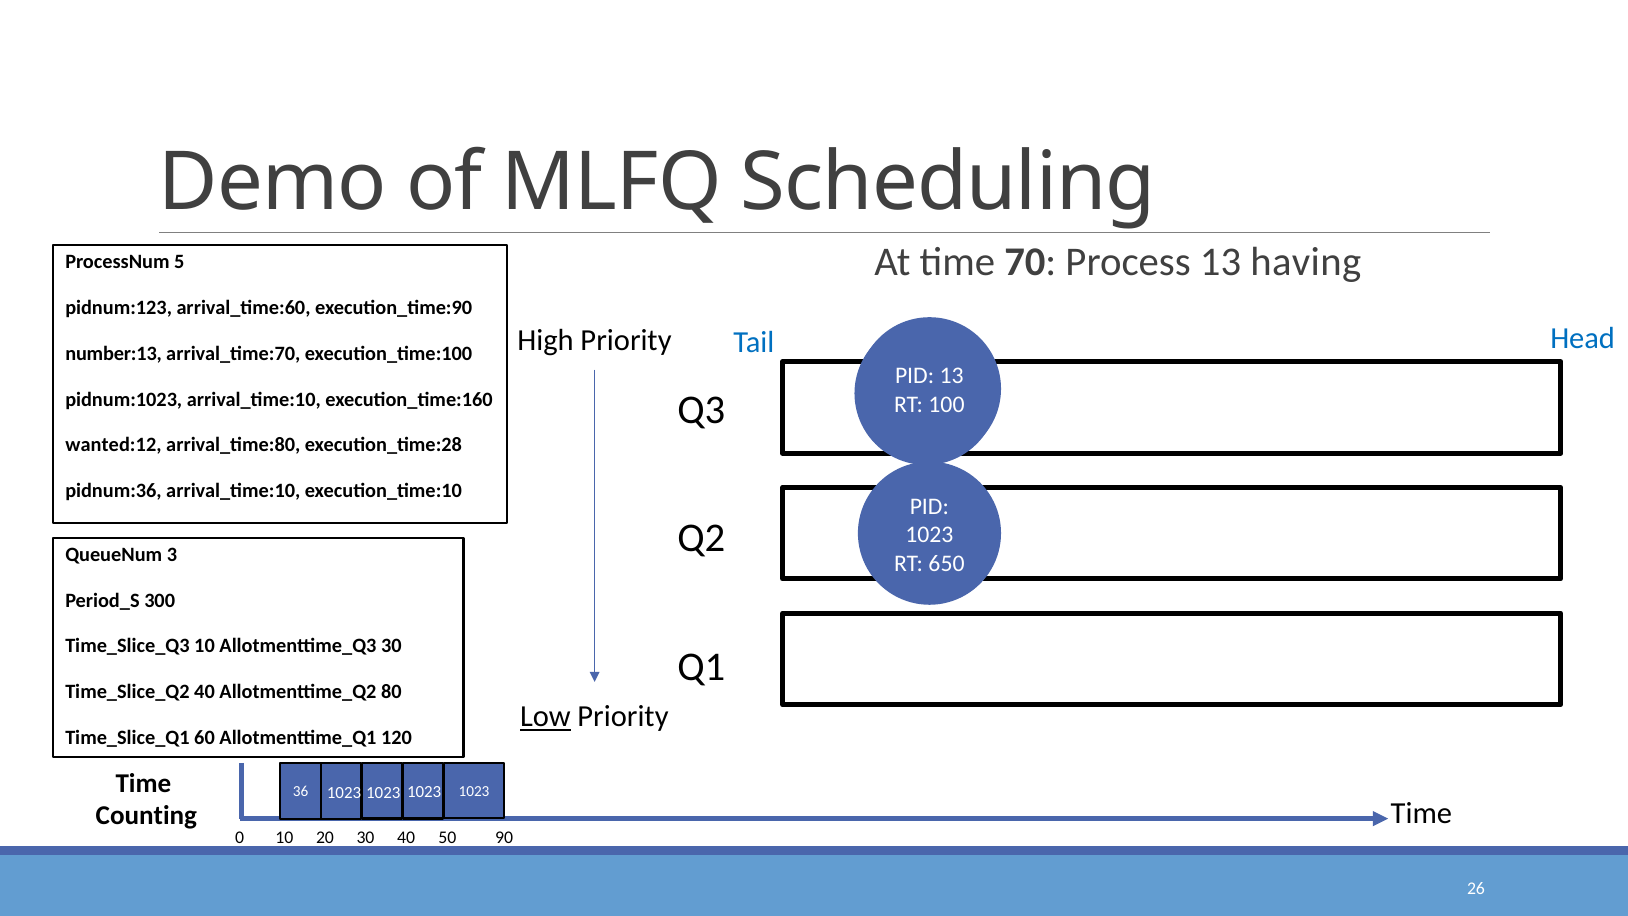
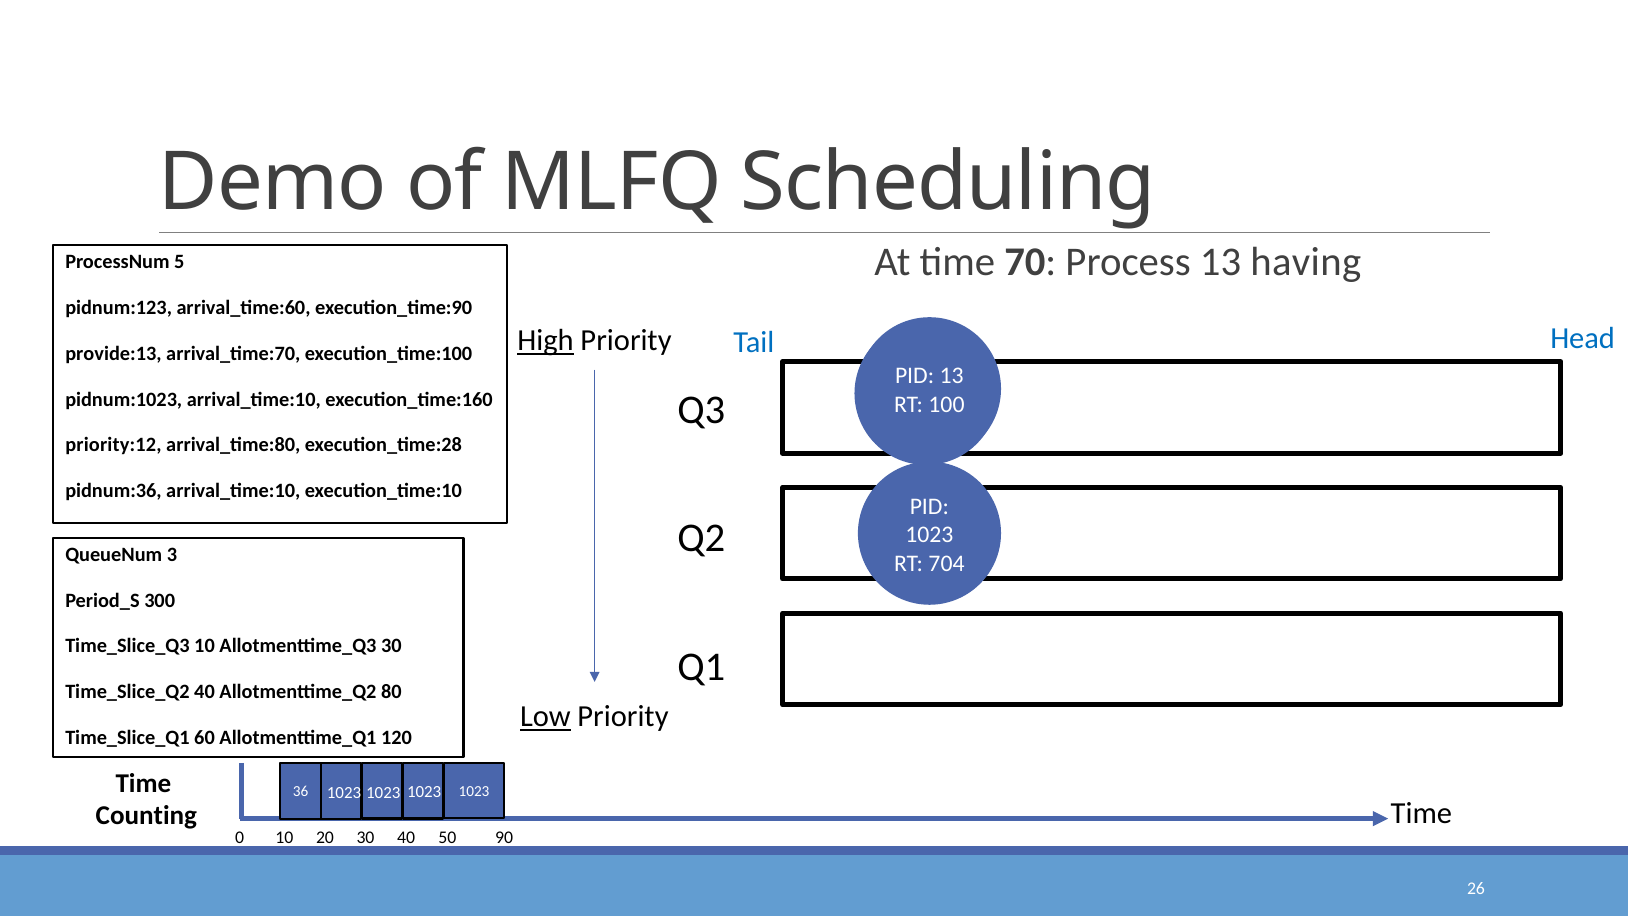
High underline: none -> present
number:13: number:13 -> provide:13
wanted:12: wanted:12 -> priority:12
650: 650 -> 704
